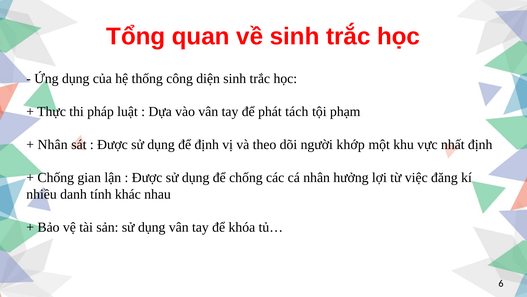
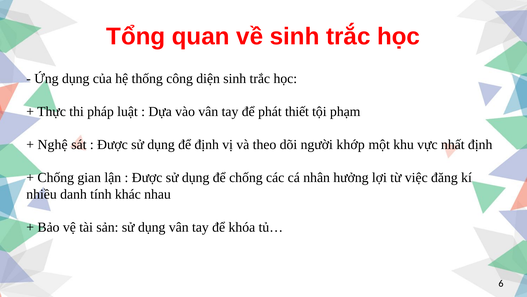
tách: tách -> thiết
Nhân at (53, 144): Nhân -> Nghệ
